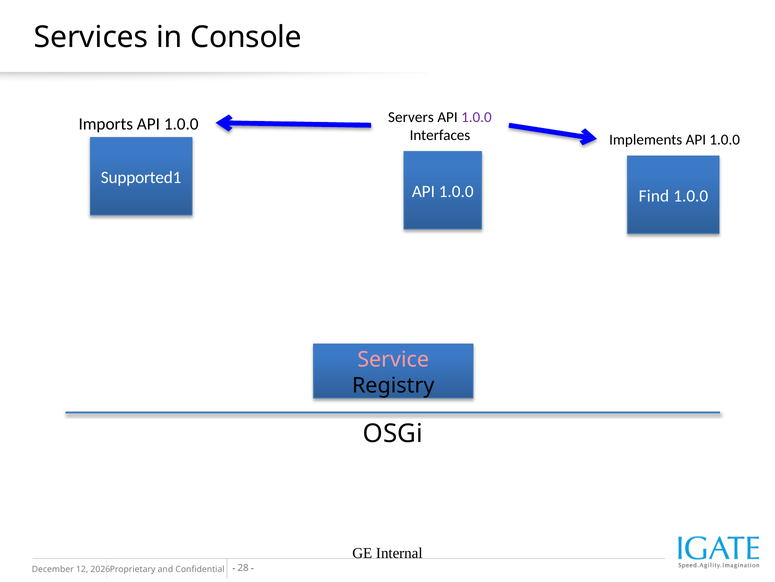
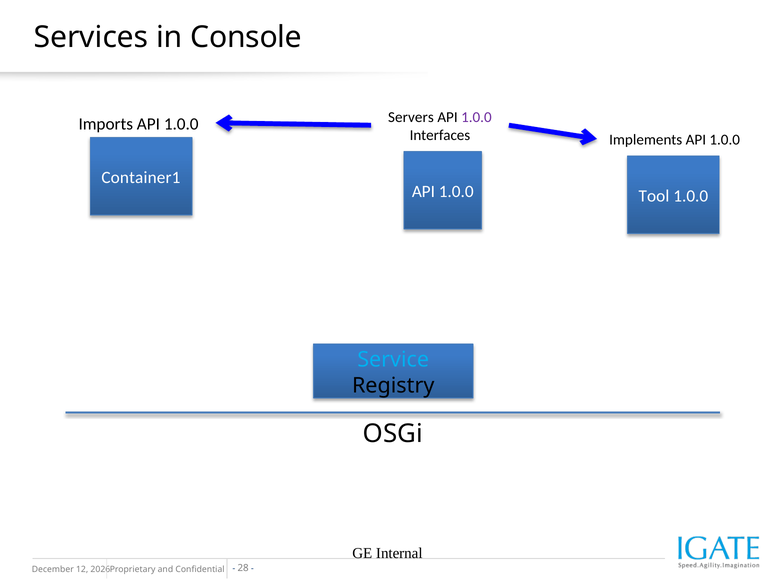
Supported1: Supported1 -> Container1
Find: Find -> Tool
Service colour: pink -> light blue
